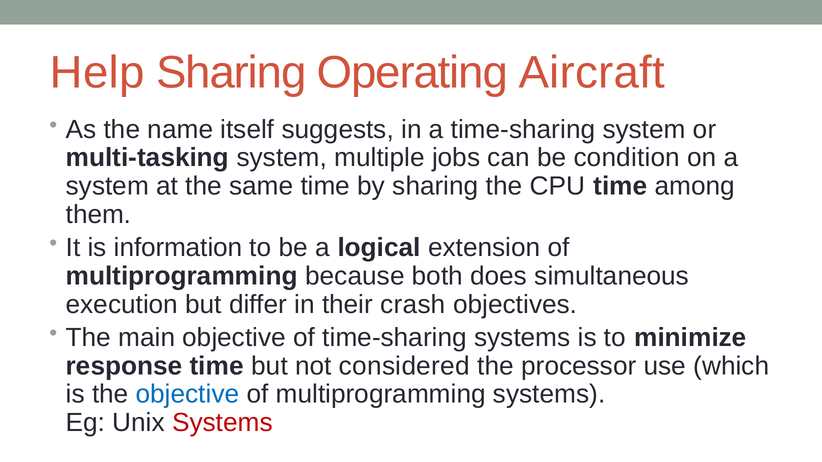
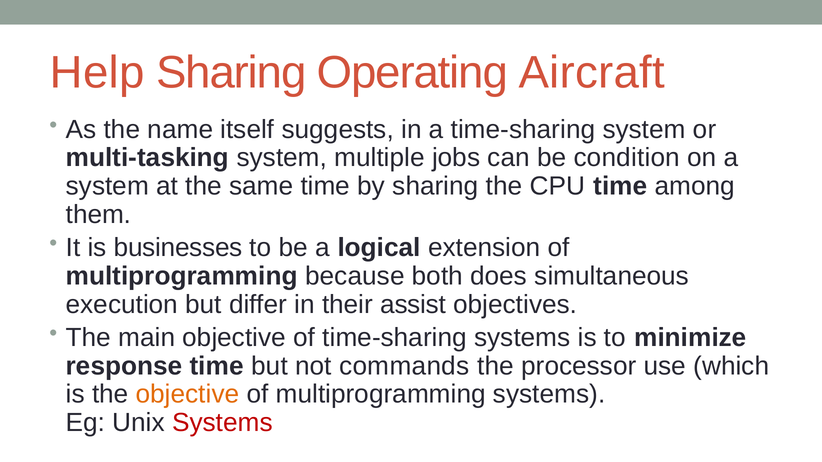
information: information -> businesses
crash: crash -> assist
considered: considered -> commands
objective at (188, 395) colour: blue -> orange
